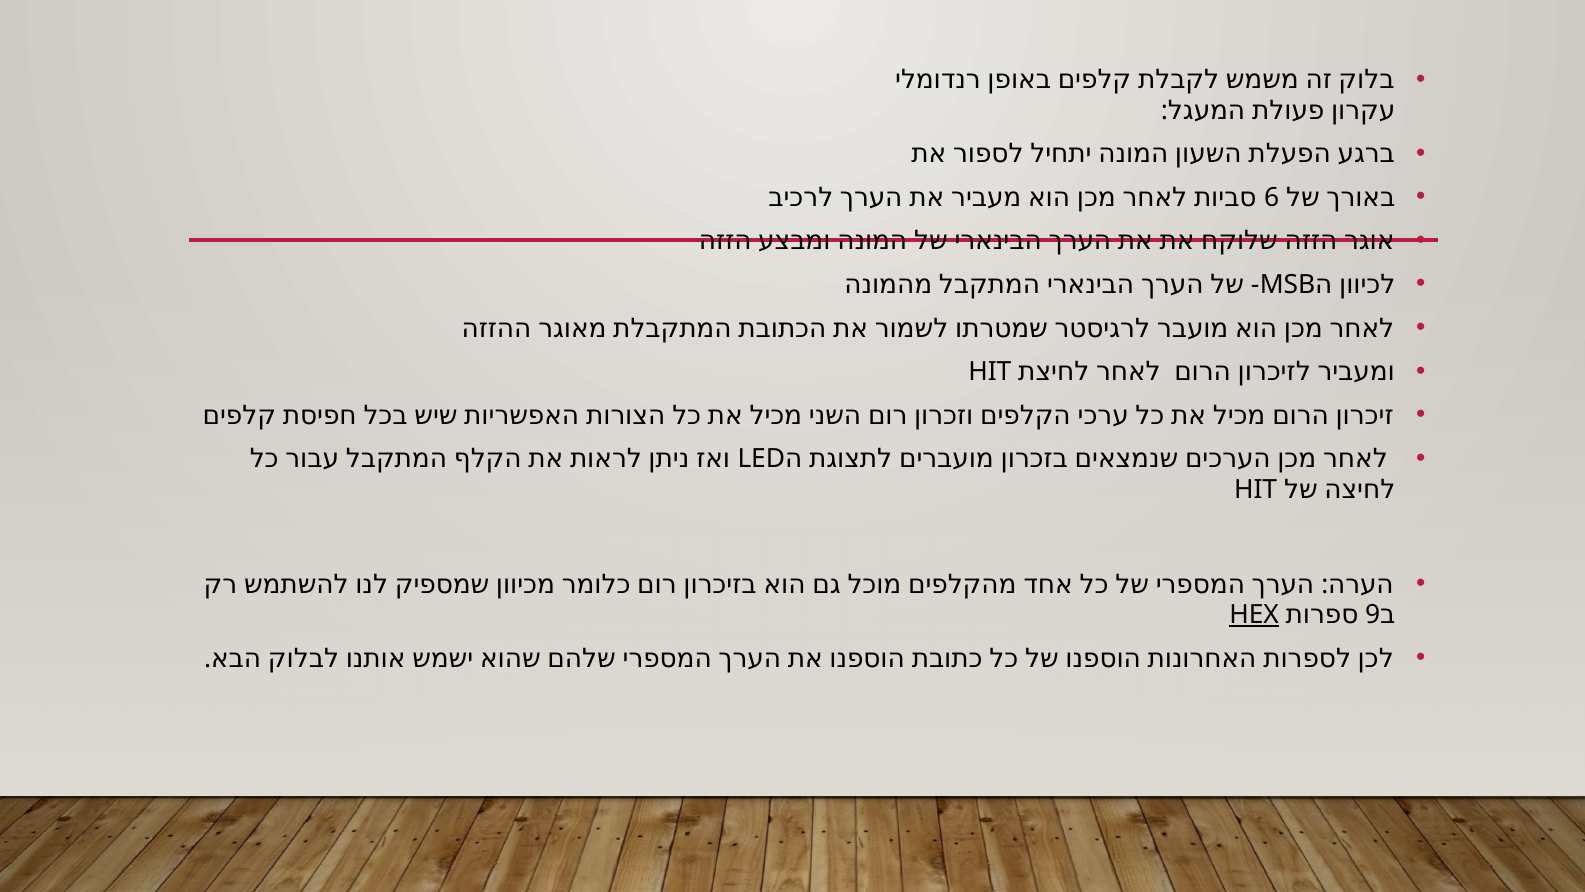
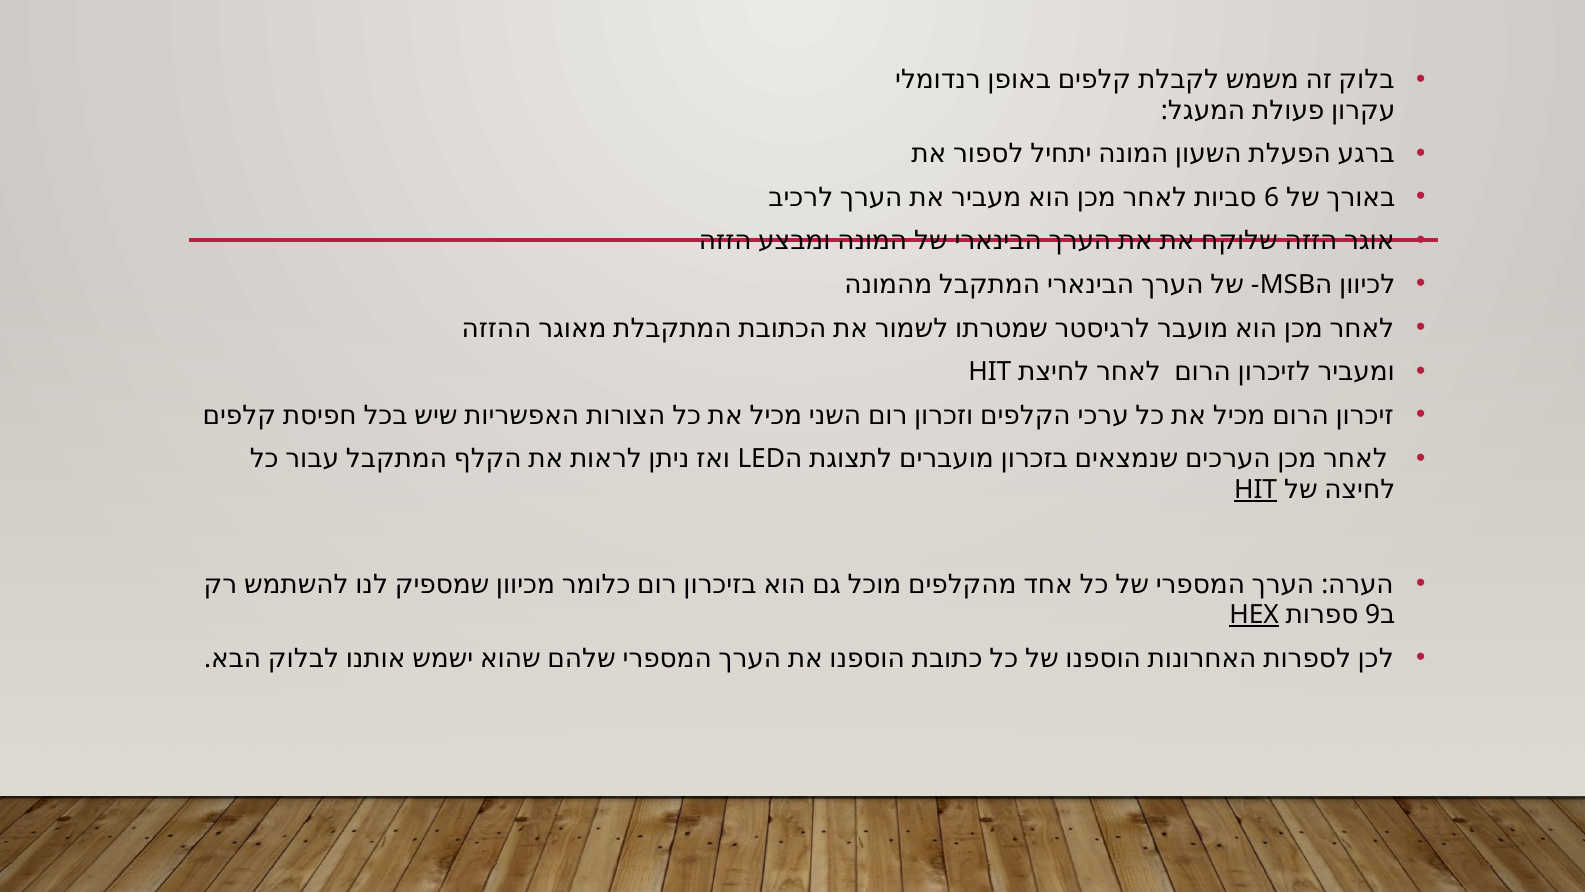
HIT at (1256, 489) underline: none -> present
